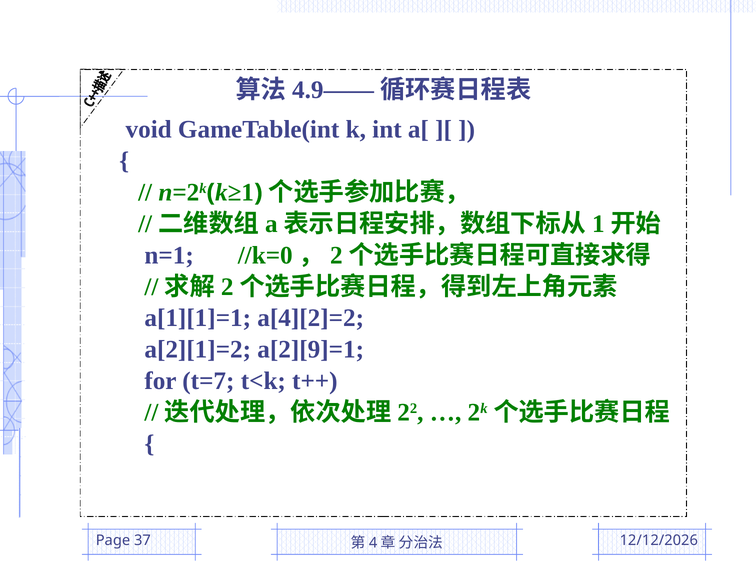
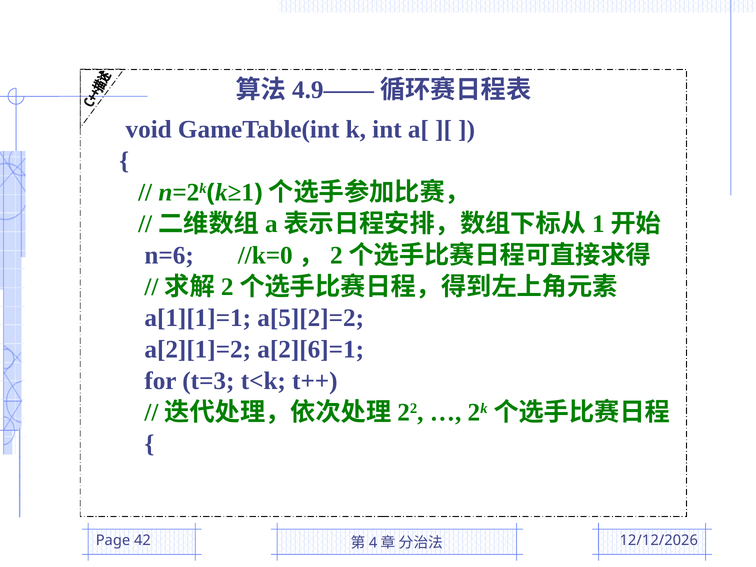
n=1: n=1 -> n=6
a[4][2]=2: a[4][2]=2 -> a[5][2]=2
a[2][9]=1: a[2][9]=1 -> a[2][6]=1
t=7: t=7 -> t=3
37: 37 -> 42
